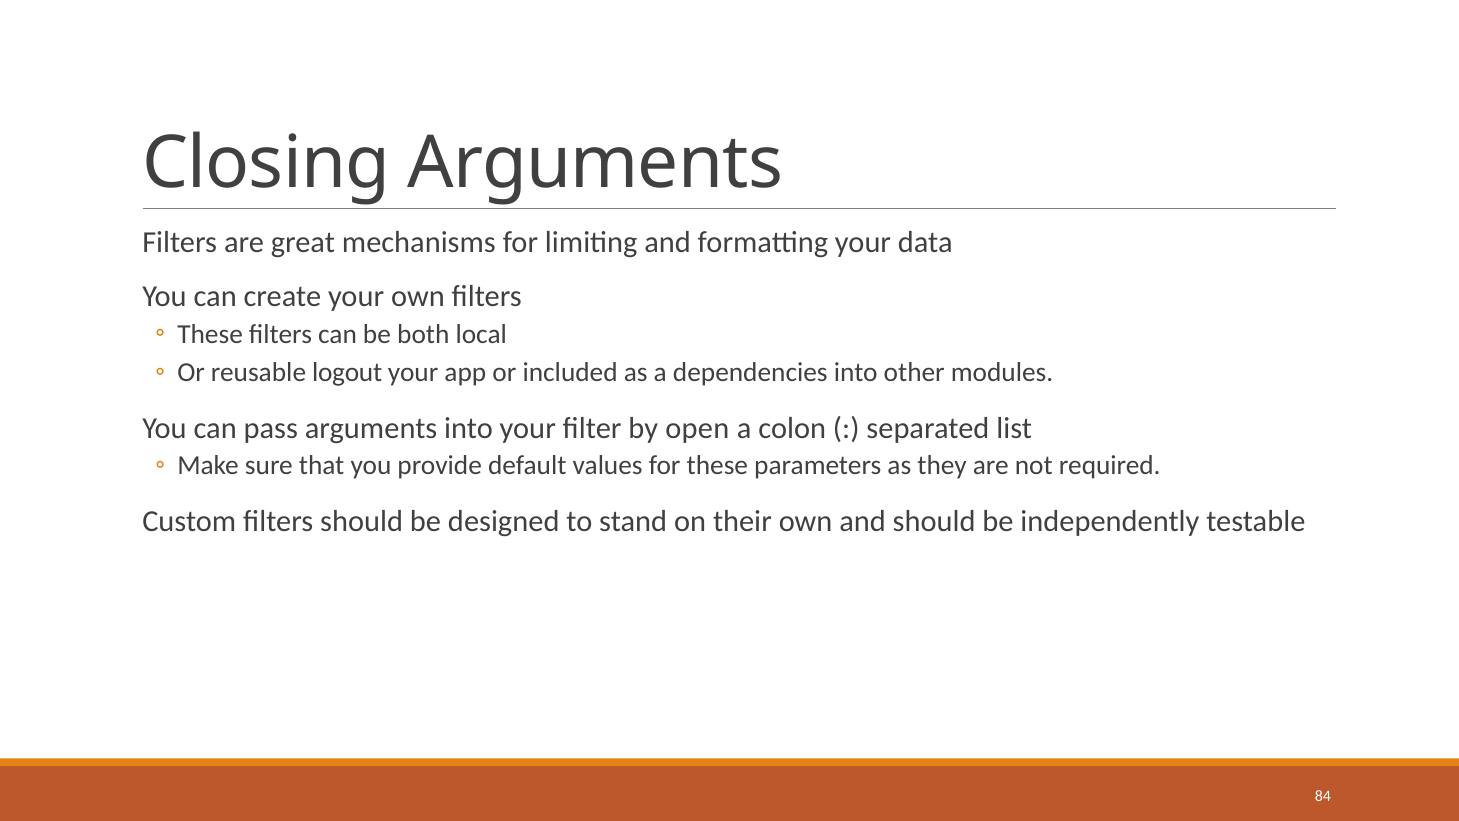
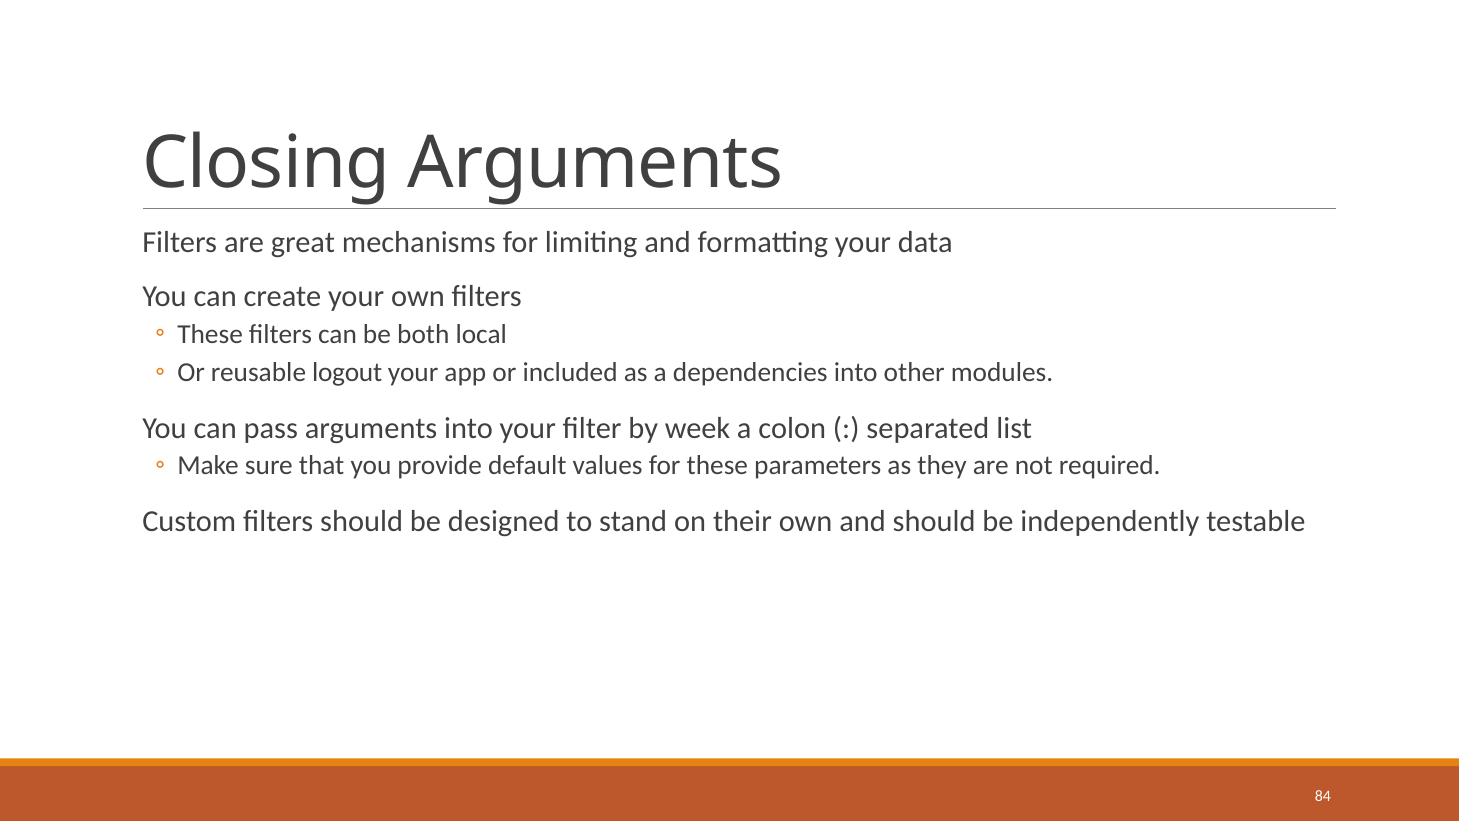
open: open -> week
